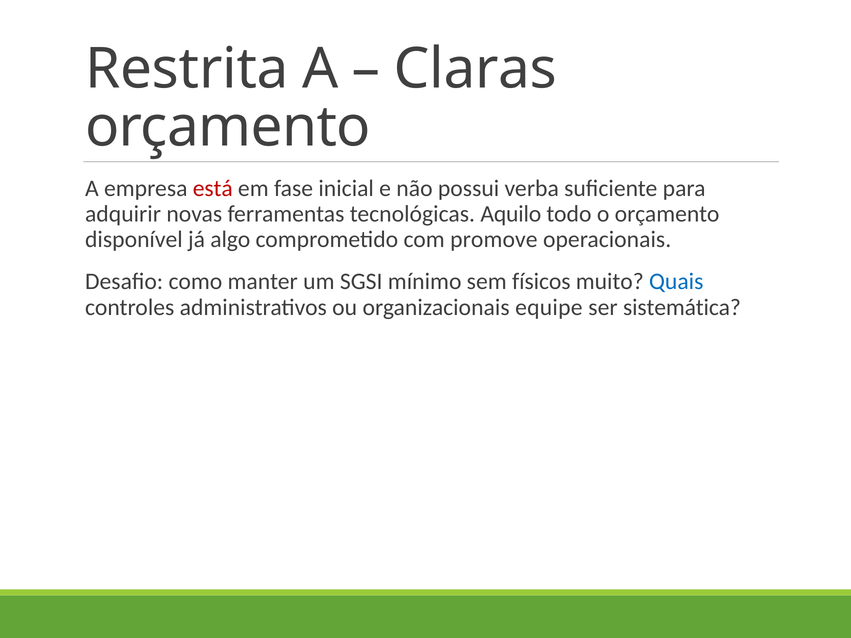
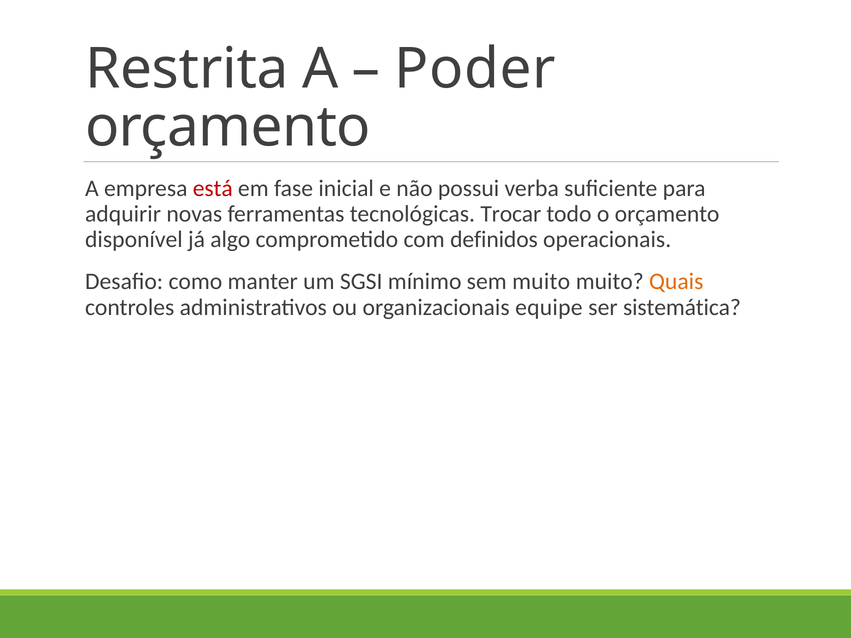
Claras: Claras -> Poder
Aquilo: Aquilo -> Trocar
promove: promove -> definidos
sem físicos: físicos -> muito
Quais colour: blue -> orange
